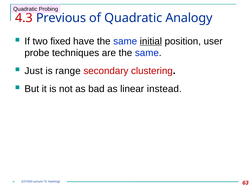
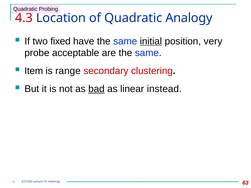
Previous: Previous -> Location
user: user -> very
techniques: techniques -> acceptable
Just: Just -> Item
bad underline: none -> present
